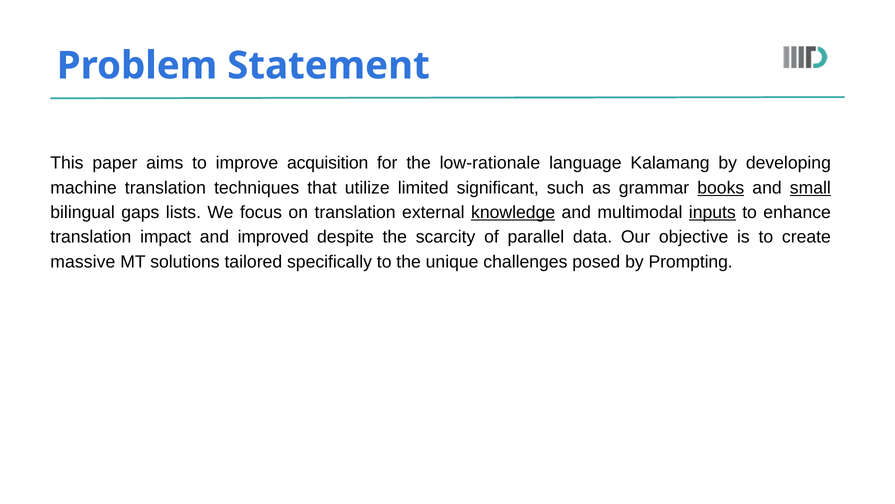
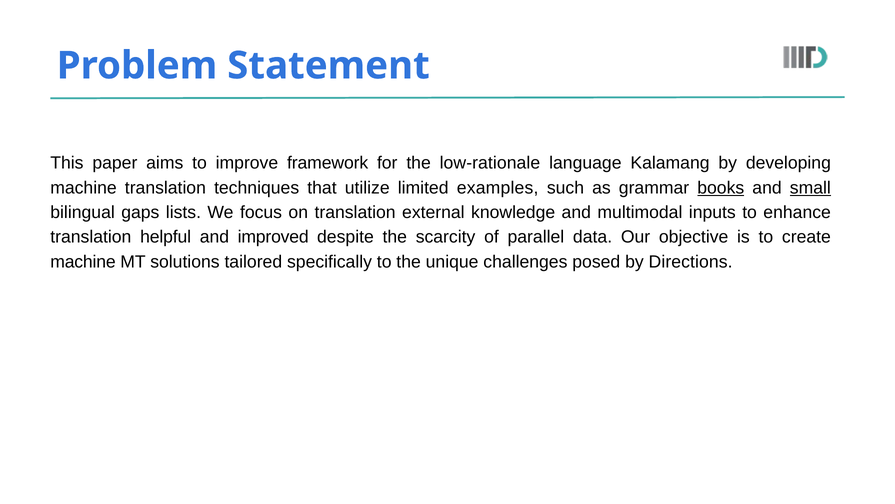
acquisition: acquisition -> framework
significant: significant -> examples
knowledge underline: present -> none
inputs underline: present -> none
impact: impact -> helpful
massive at (83, 261): massive -> machine
Prompting: Prompting -> Directions
